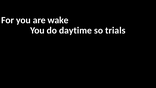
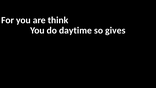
wake: wake -> think
trials: trials -> gives
